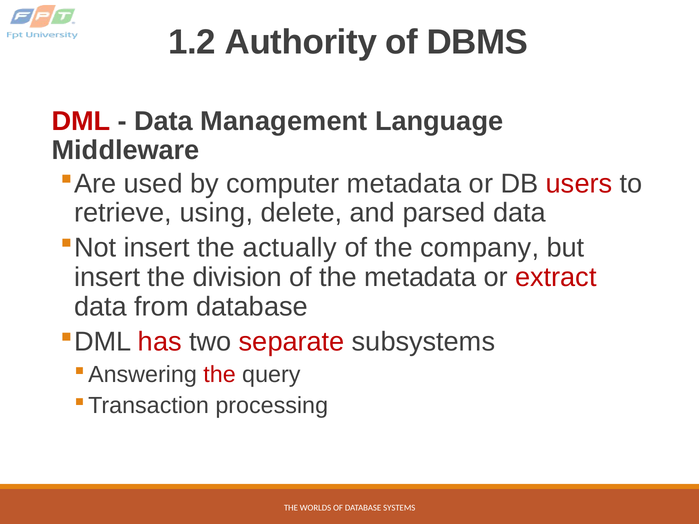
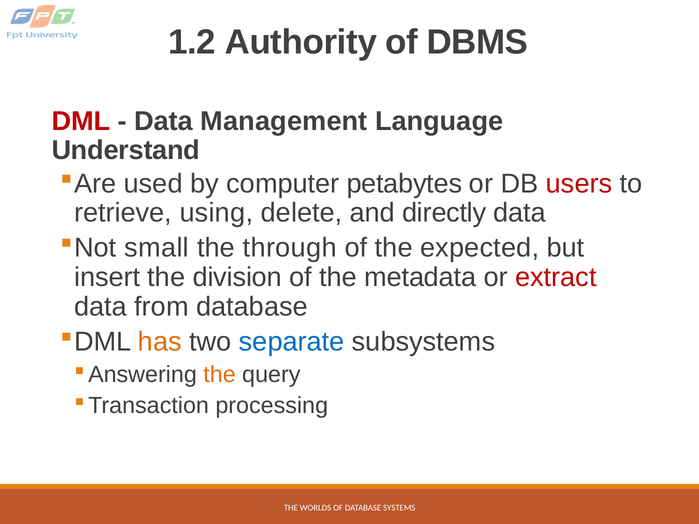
Middleware: Middleware -> Understand
computer metadata: metadata -> petabytes
parsed: parsed -> directly
insert at (157, 248): insert -> small
actually: actually -> through
company: company -> expected
has colour: red -> orange
separate colour: red -> blue
the at (220, 375) colour: red -> orange
